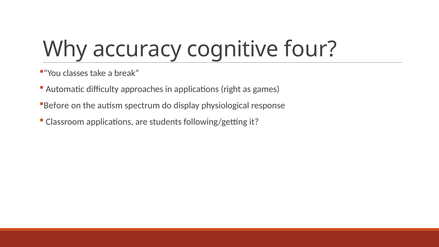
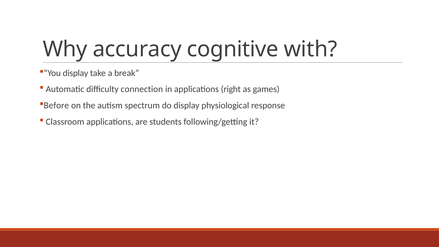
four: four -> with
You classes: classes -> display
approaches: approaches -> connection
